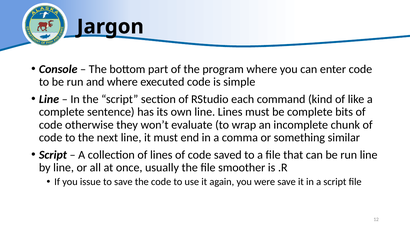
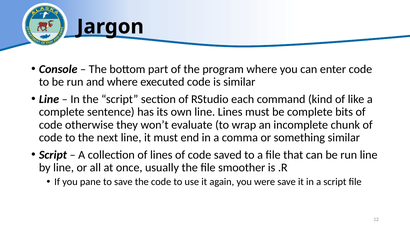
is simple: simple -> similar
issue: issue -> pane
